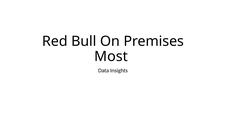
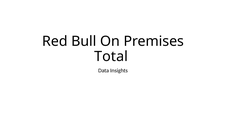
Most: Most -> Total
